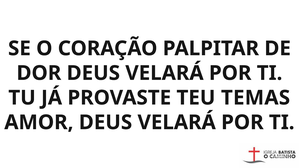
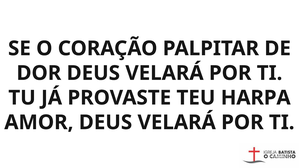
TEMAS: TEMAS -> HARPA
